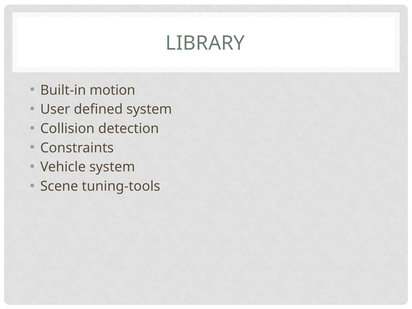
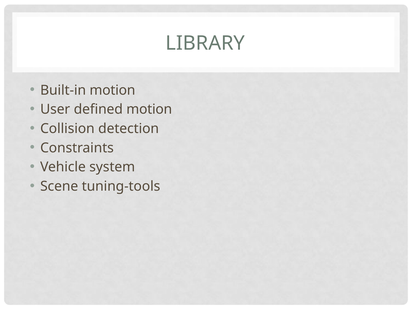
defined system: system -> motion
